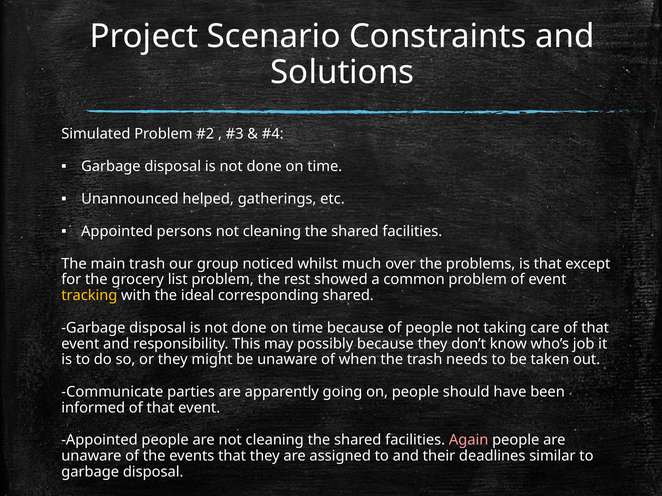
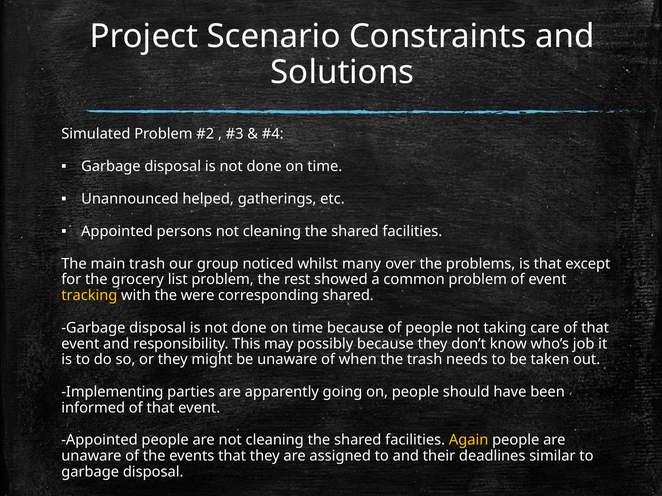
much: much -> many
ideal: ideal -> were
Communicate: Communicate -> Implementing
Again colour: pink -> yellow
